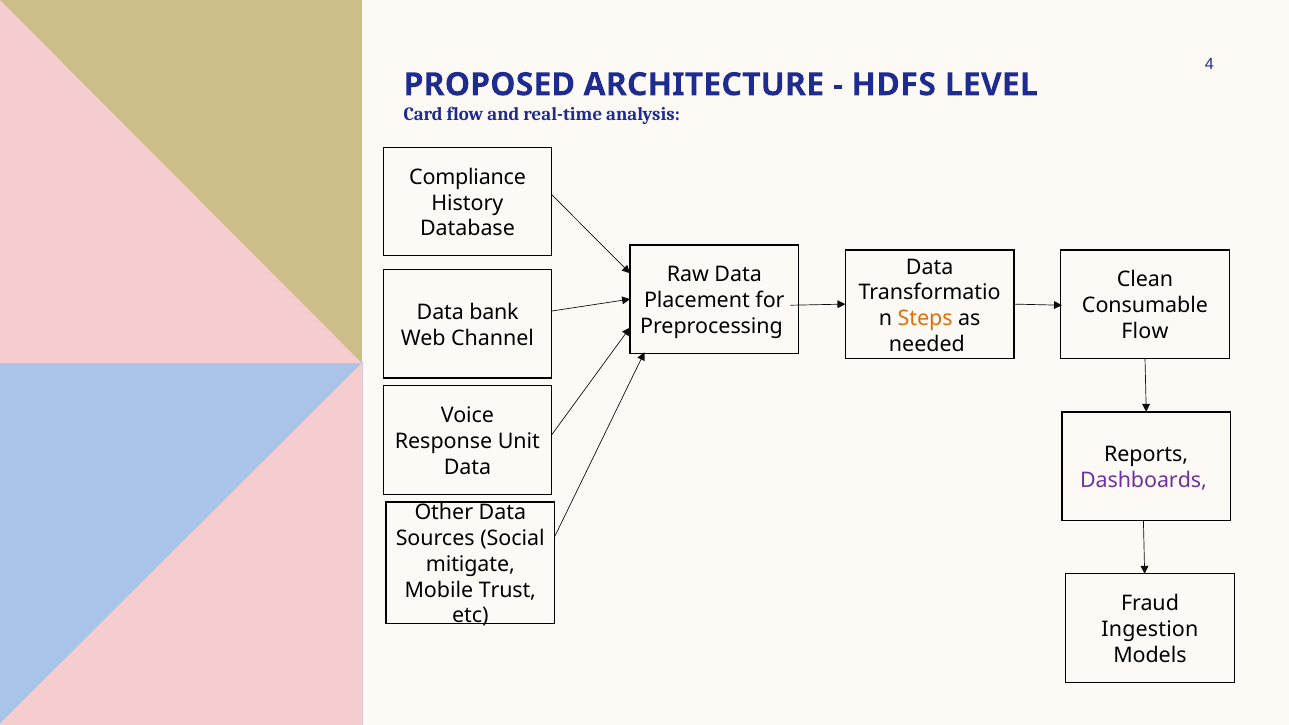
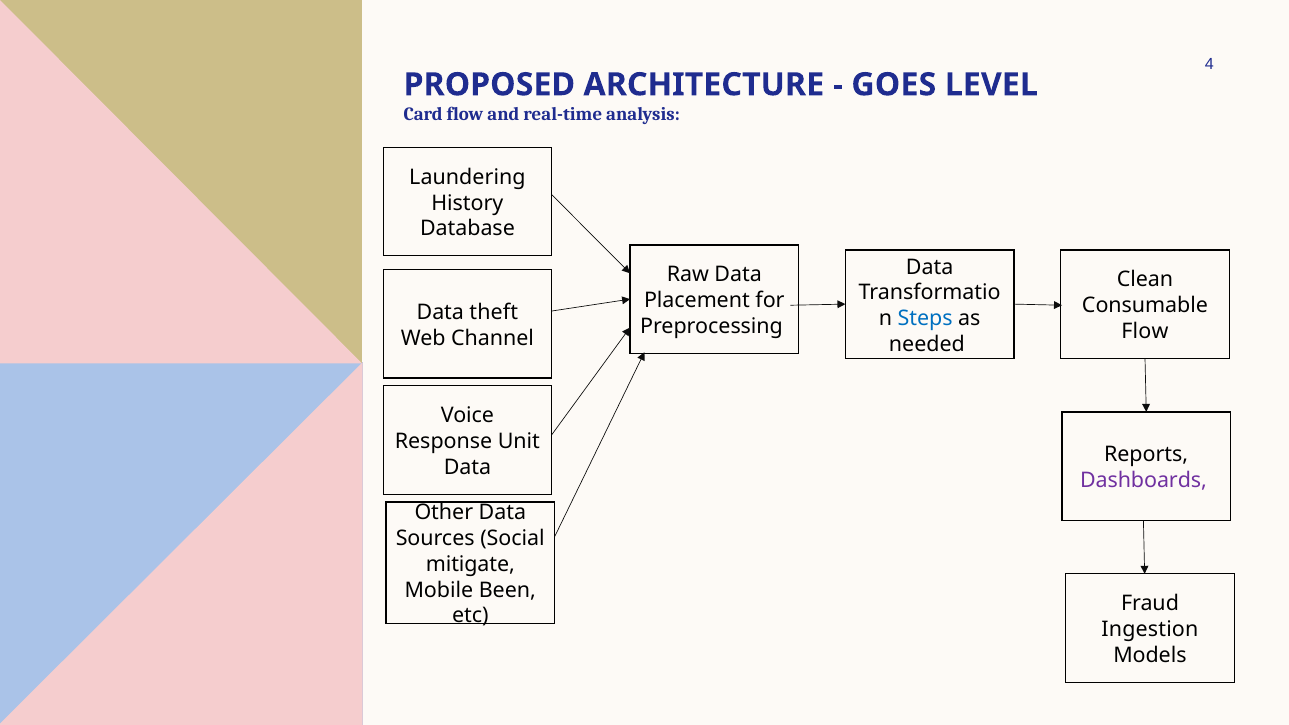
HDFS: HDFS -> GOES
Compliance: Compliance -> Laundering
bank: bank -> theft
Steps colour: orange -> blue
Trust: Trust -> Been
